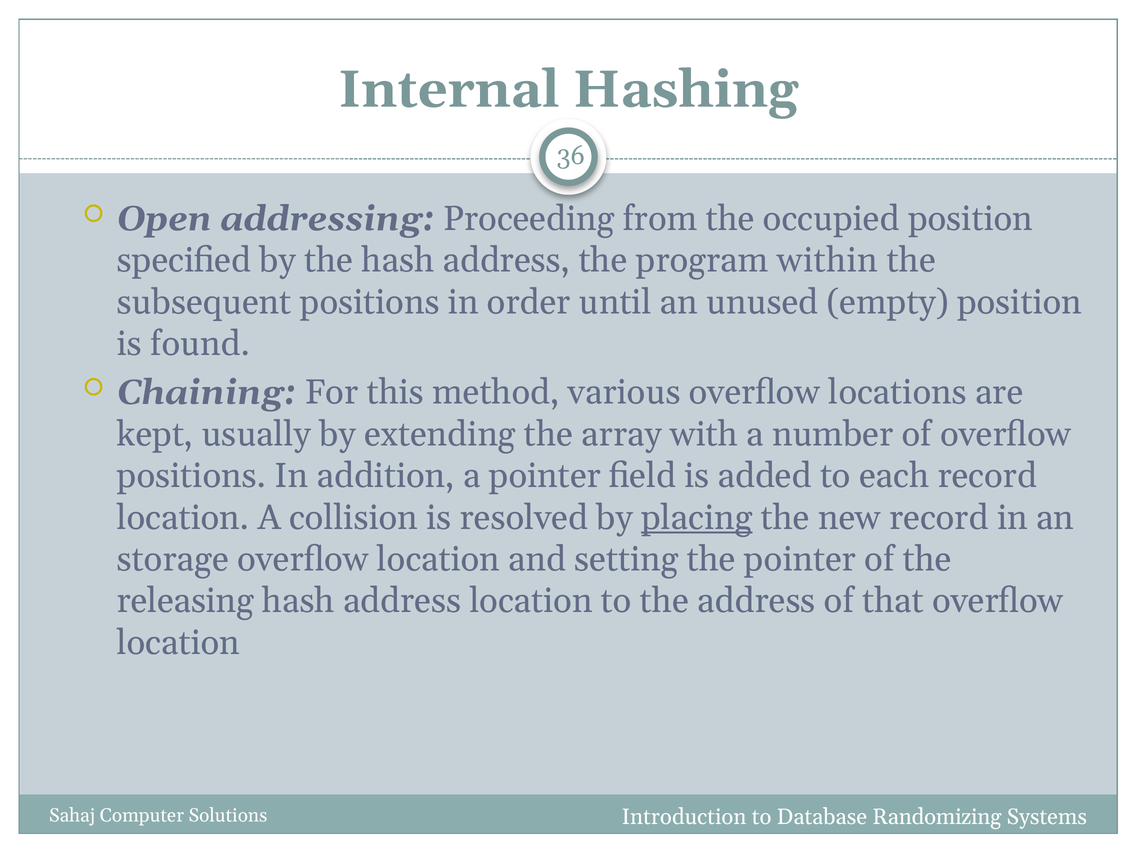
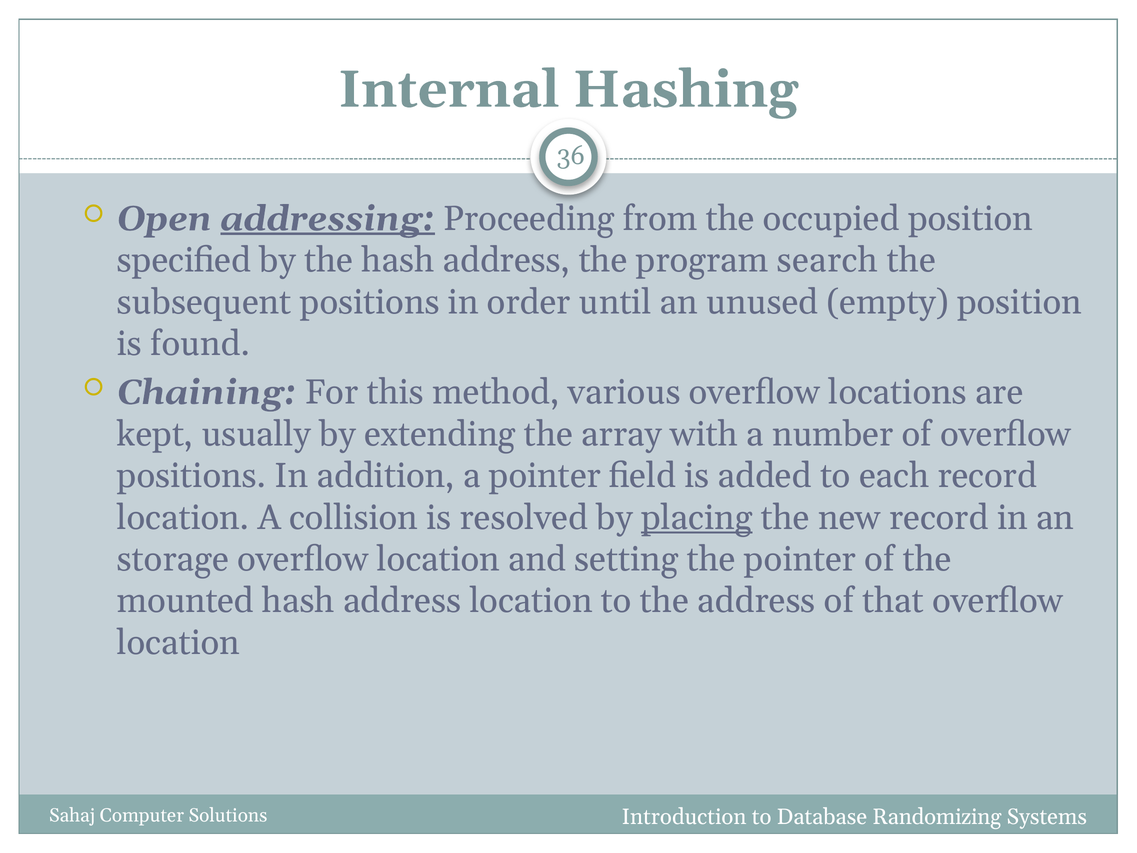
addressing underline: none -> present
within: within -> search
releasing: releasing -> mounted
